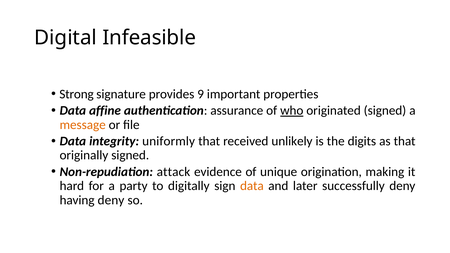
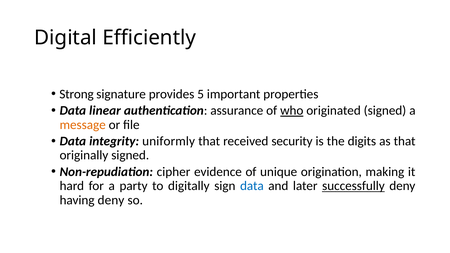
Infeasible: Infeasible -> Efficiently
9: 9 -> 5
affine: affine -> linear
unlikely: unlikely -> security
attack: attack -> cipher
data at (252, 186) colour: orange -> blue
successfully underline: none -> present
